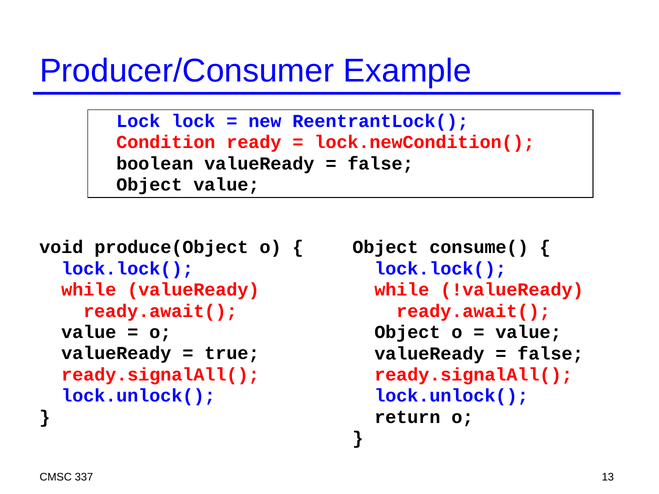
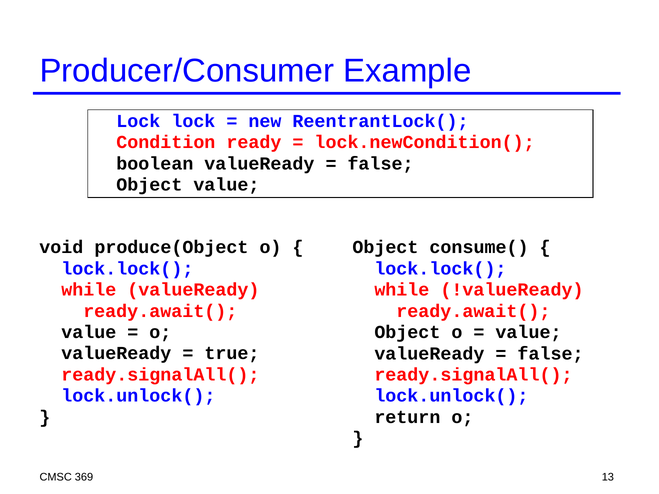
337: 337 -> 369
